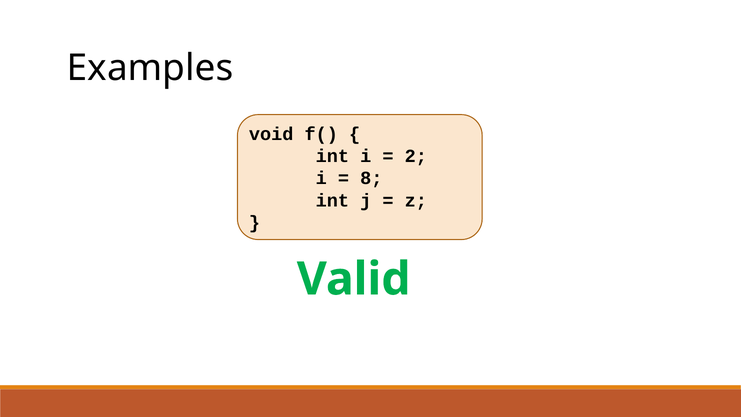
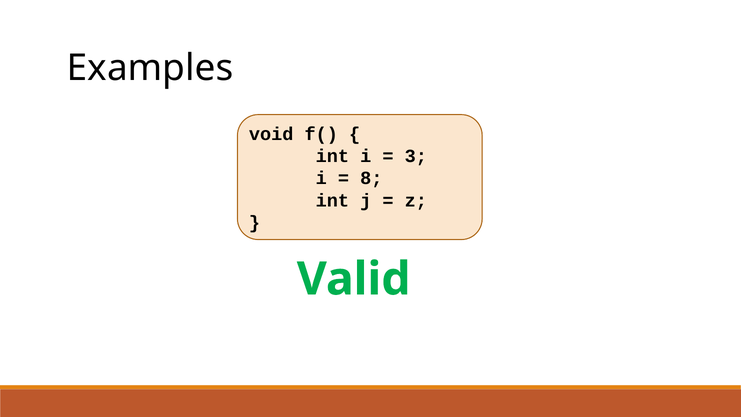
2: 2 -> 3
